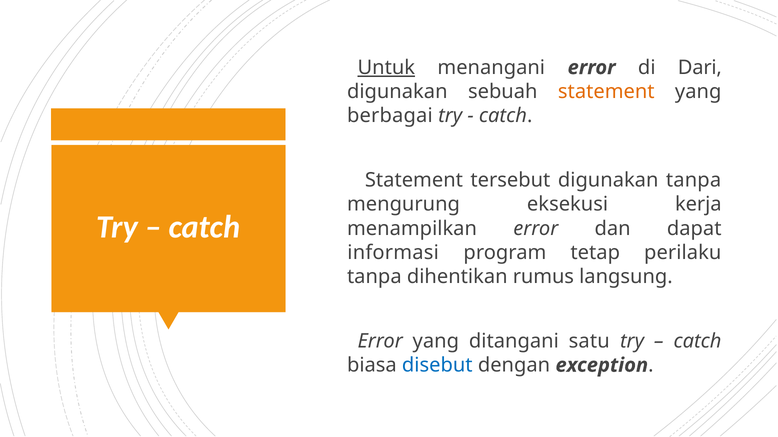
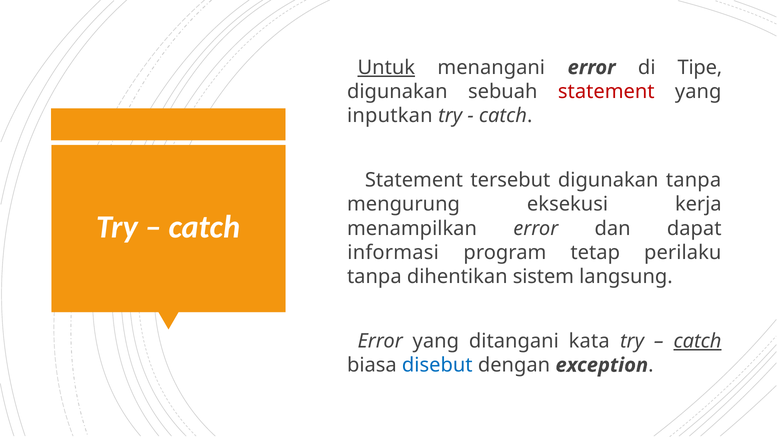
Dari: Dari -> Tipe
statement at (606, 92) colour: orange -> red
berbagai: berbagai -> inputkan
rumus: rumus -> sistem
satu: satu -> kata
catch at (697, 342) underline: none -> present
